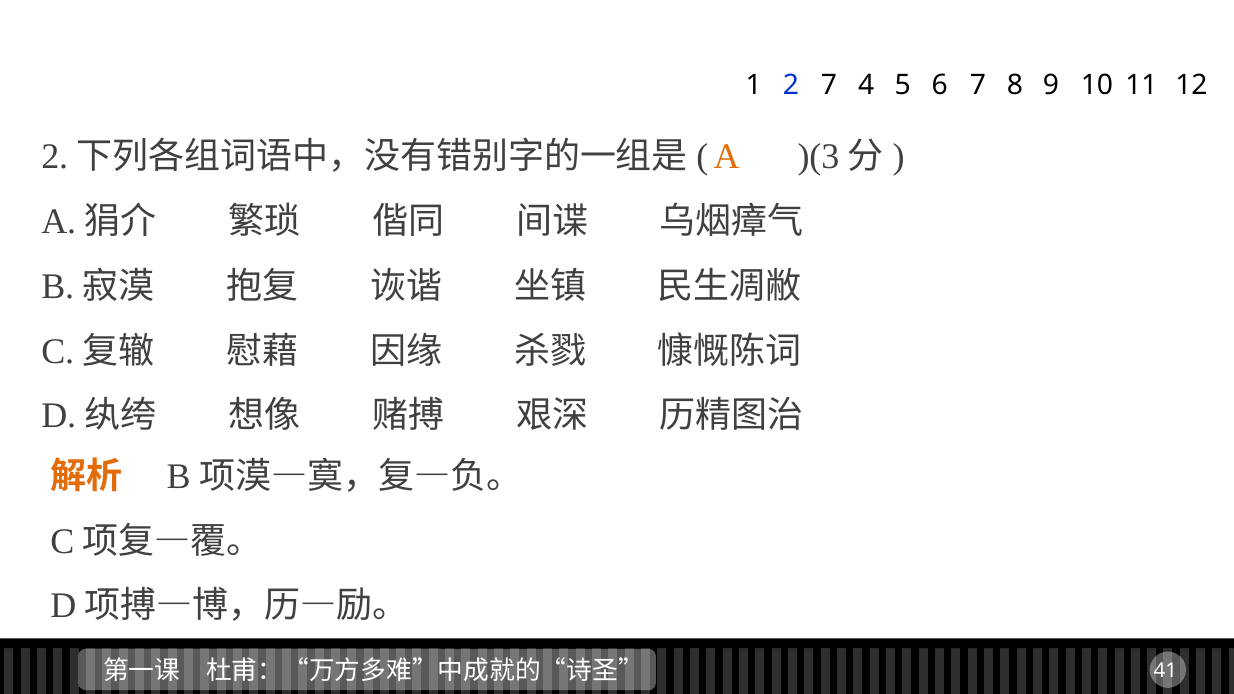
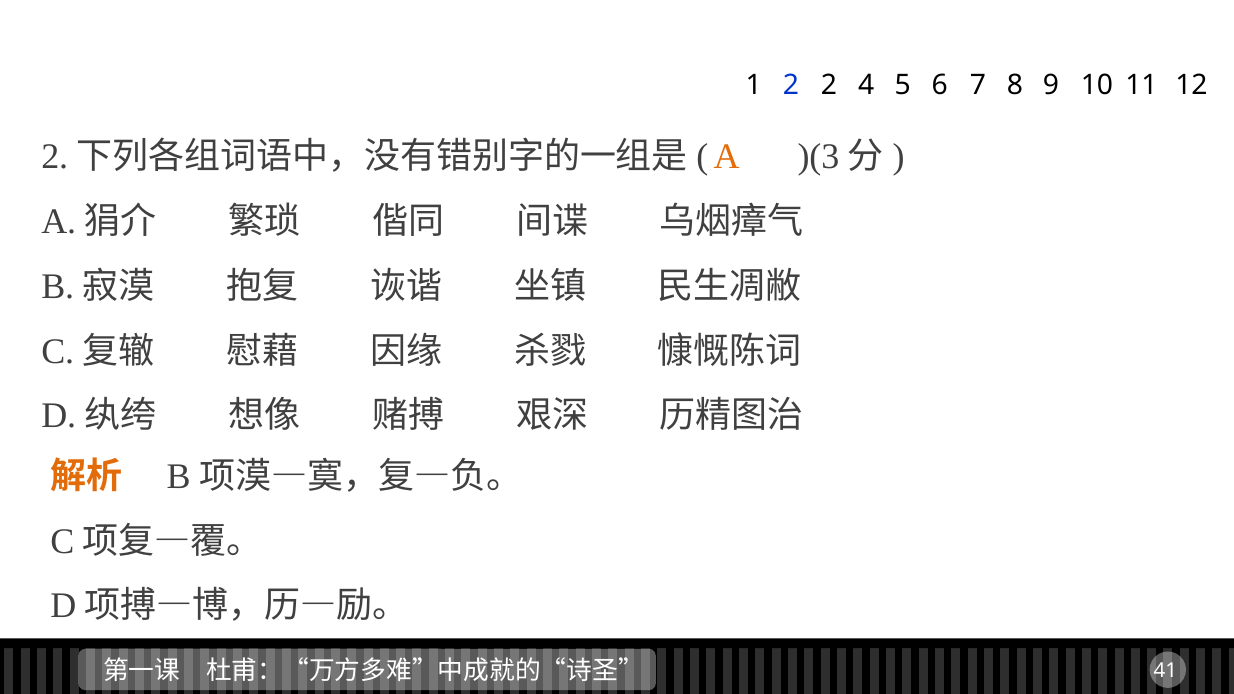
2 7: 7 -> 2
